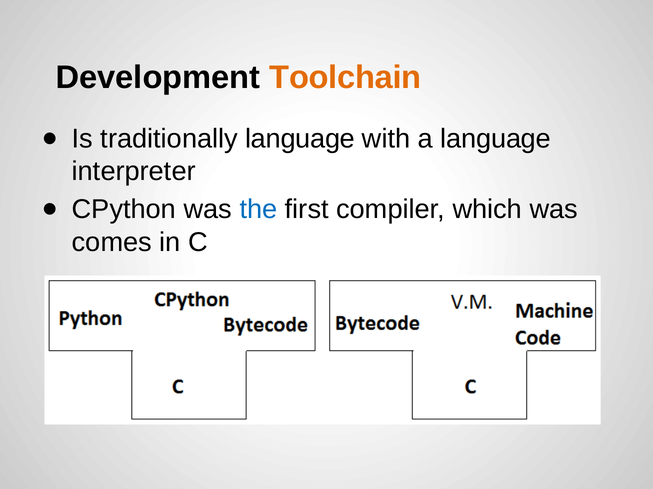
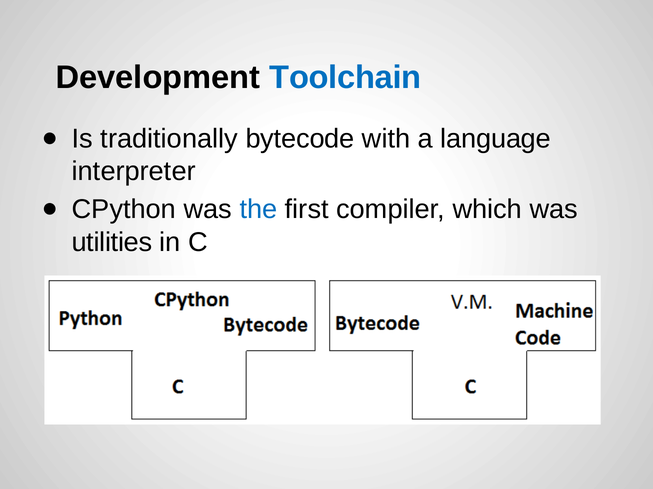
Toolchain colour: orange -> blue
traditionally language: language -> bytecode
comes: comes -> utilities
